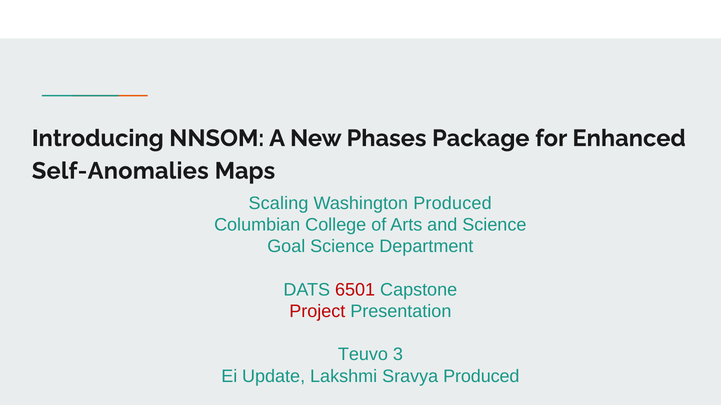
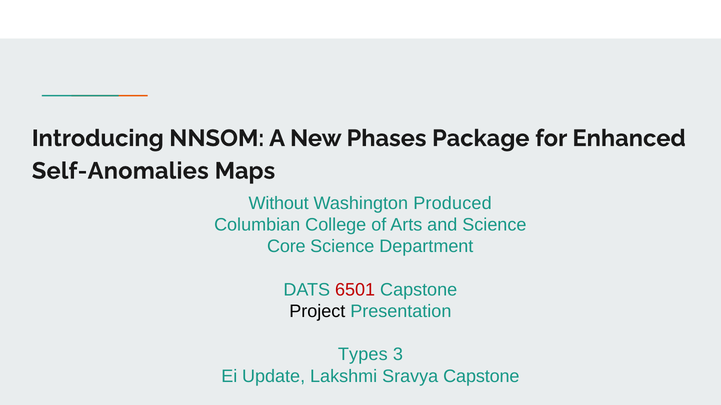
Scaling: Scaling -> Without
Goal: Goal -> Core
Project colour: red -> black
Teuvo: Teuvo -> Types
Sravya Produced: Produced -> Capstone
